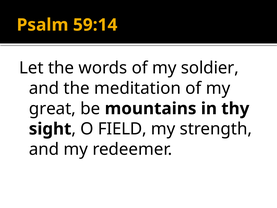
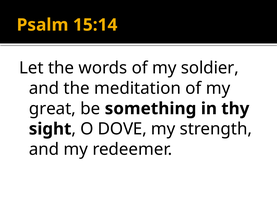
59:14: 59:14 -> 15:14
mountains: mountains -> something
FIELD: FIELD -> DOVE
